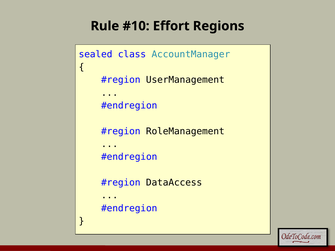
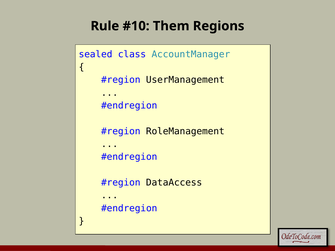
Effort: Effort -> Them
